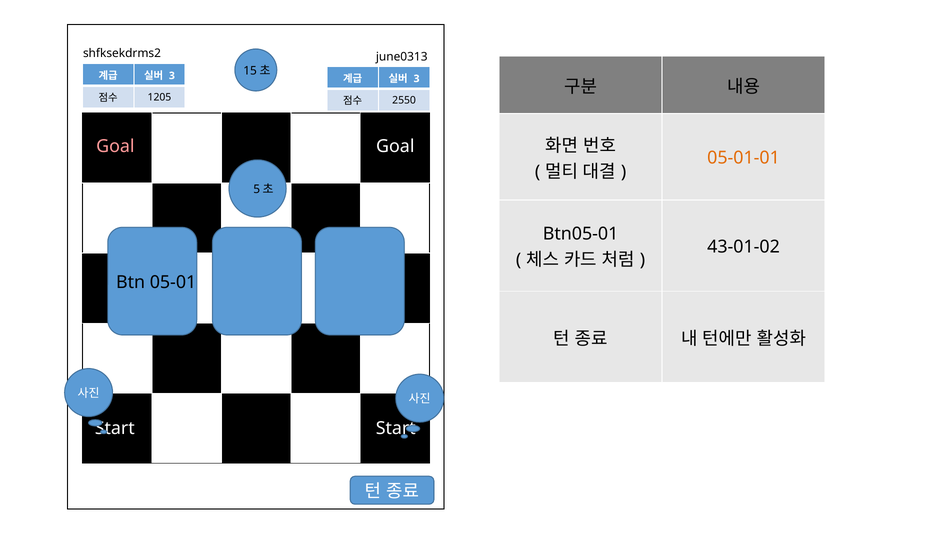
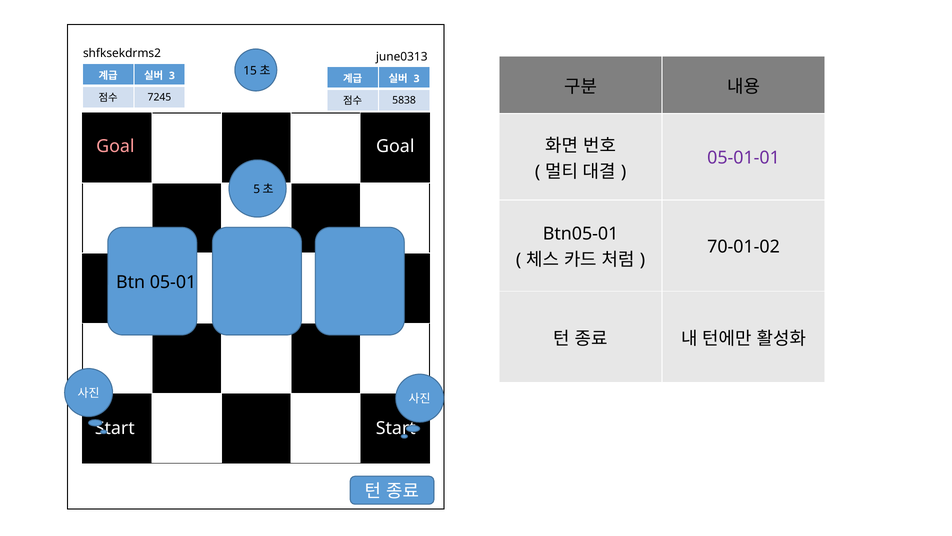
1205: 1205 -> 7245
2550: 2550 -> 5838
05-01-01 colour: orange -> purple
43-01-02: 43-01-02 -> 70-01-02
